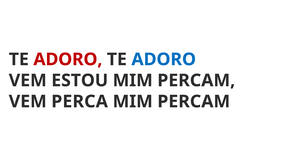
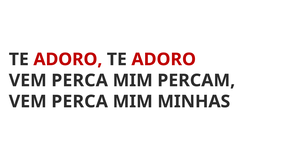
ADORO at (164, 60) colour: blue -> red
ESTOU at (80, 81): ESTOU -> PERCA
PERCAM at (194, 102): PERCAM -> MINHAS
